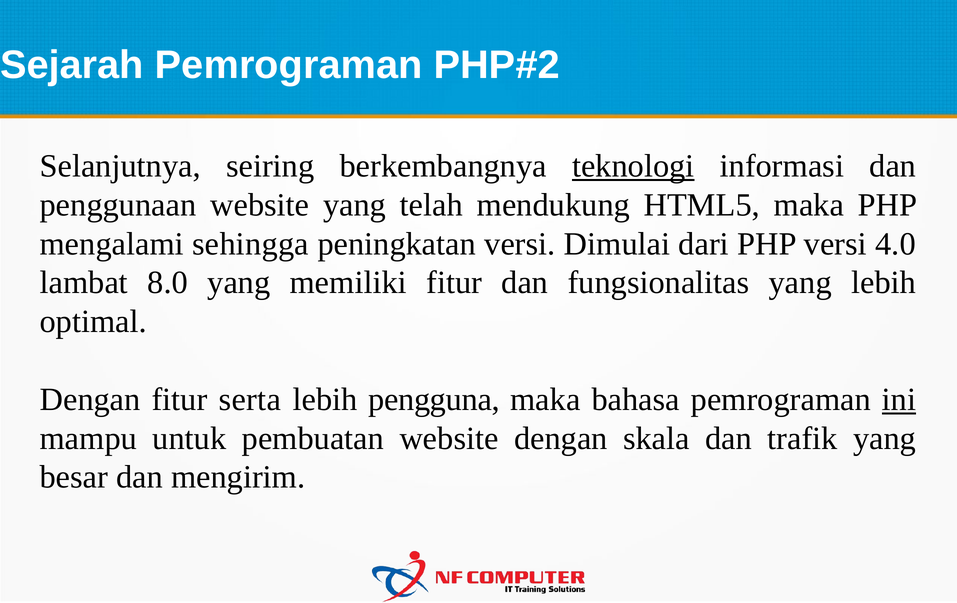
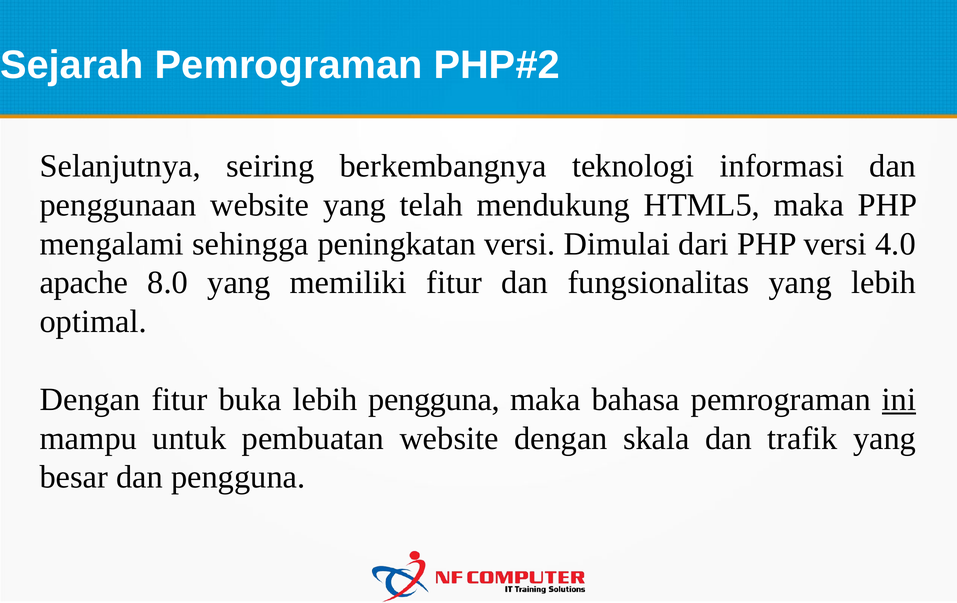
teknologi underline: present -> none
lambat: lambat -> apache
serta: serta -> buka
dan mengirim: mengirim -> pengguna
